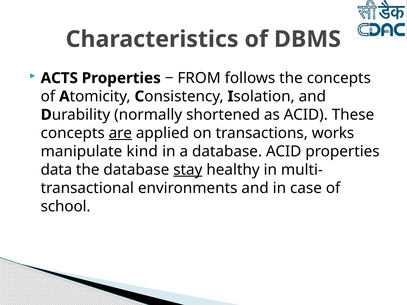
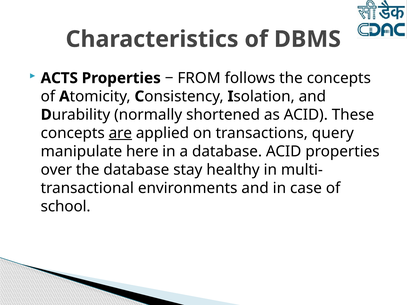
works: works -> query
kind: kind -> here
data: data -> over
stay underline: present -> none
